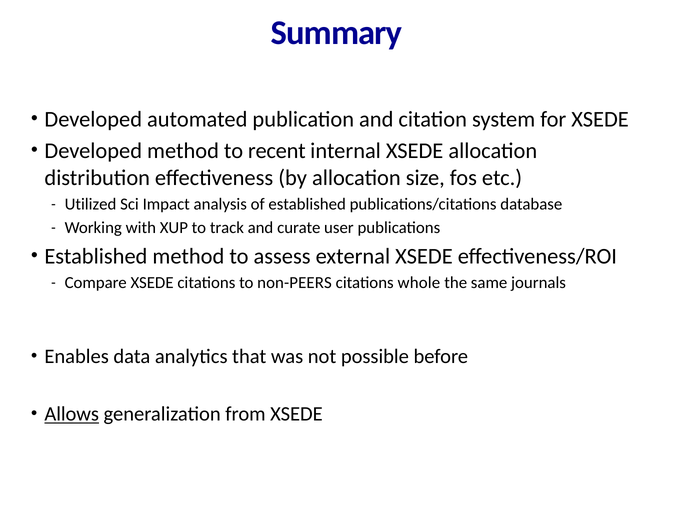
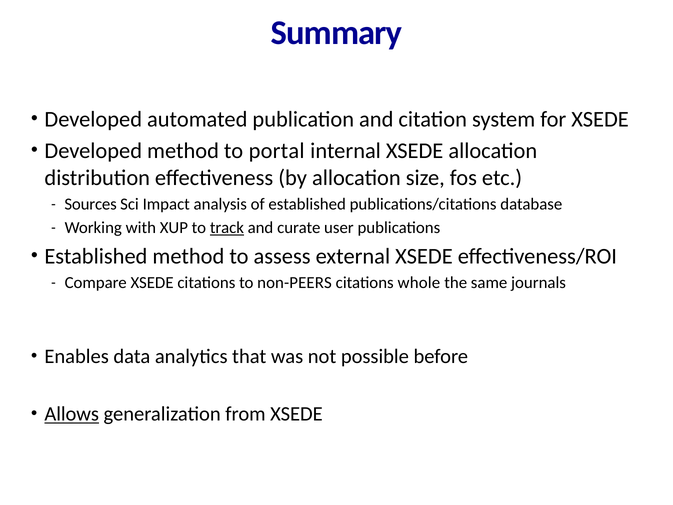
recent: recent -> portal
Utilized: Utilized -> Sources
track underline: none -> present
